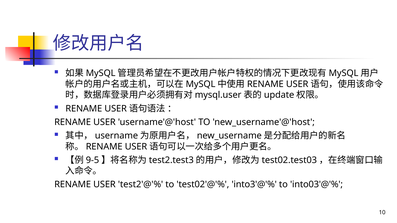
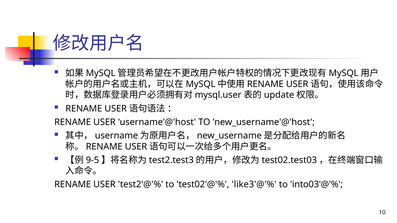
into3'@'%: into3'@'% -> like3'@'%
